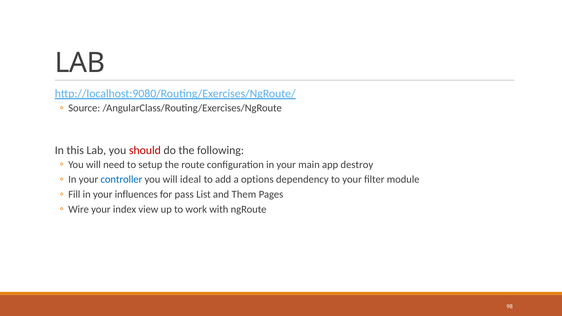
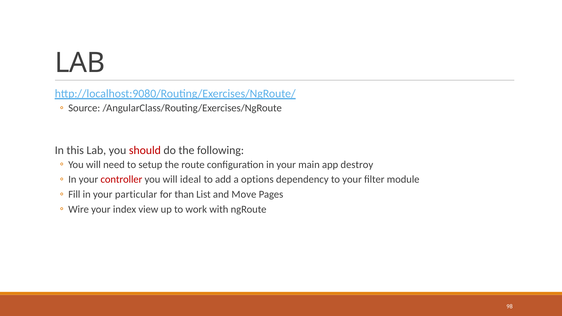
controller colour: blue -> red
influences: influences -> particular
pass: pass -> than
Them: Them -> Move
